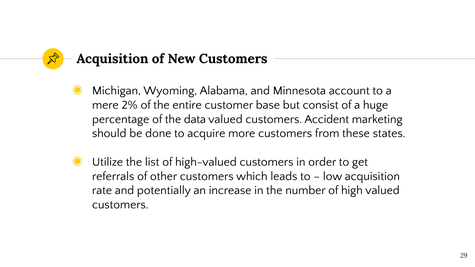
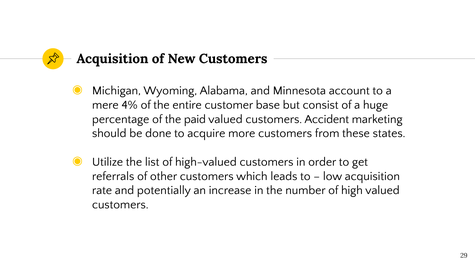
2%: 2% -> 4%
data: data -> paid
